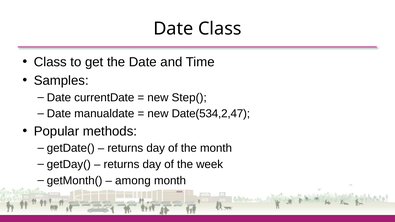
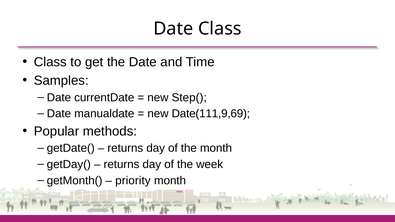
Date(534,2,47: Date(534,2,47 -> Date(111,9,69
among: among -> priority
